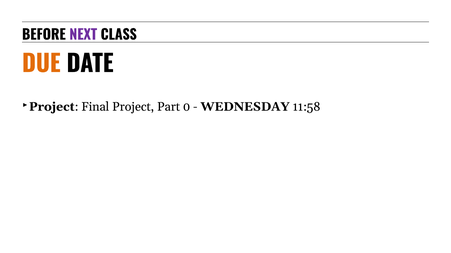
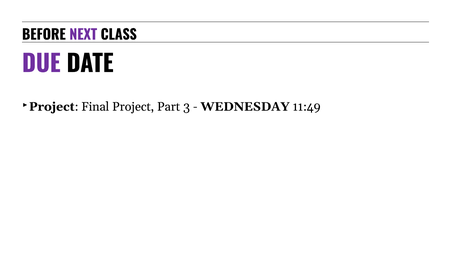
DUE colour: orange -> purple
0: 0 -> 3
11:58: 11:58 -> 11:49
